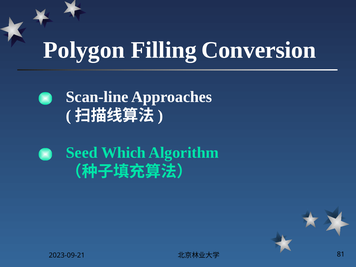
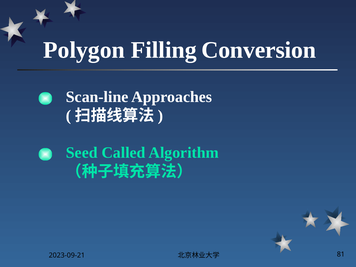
Which: Which -> Called
